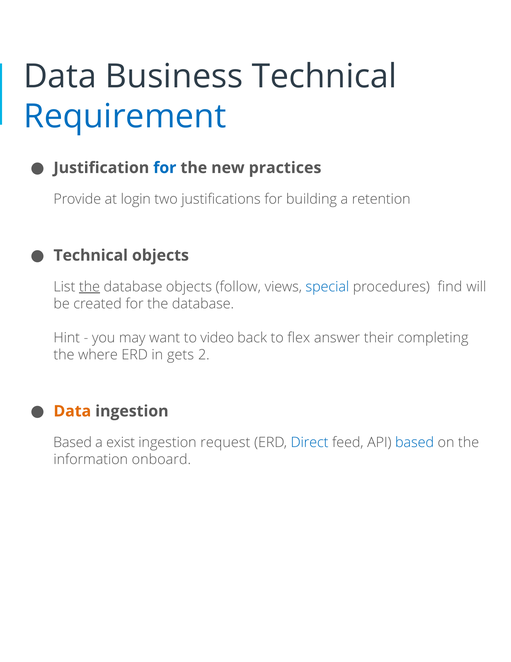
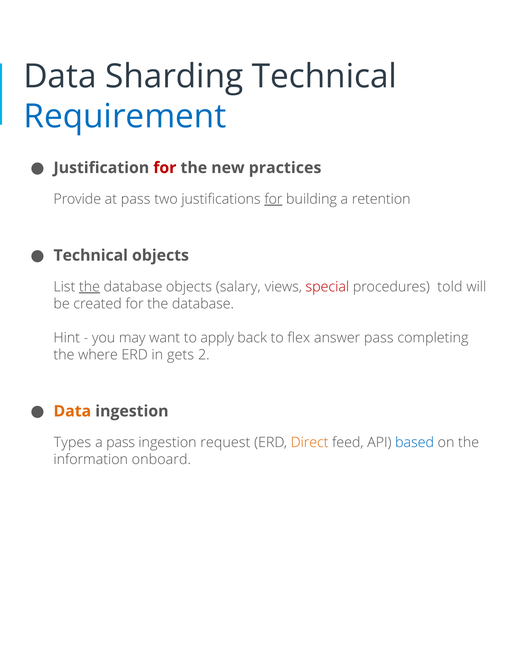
Business: Business -> Sharding
for at (165, 168) colour: blue -> red
at login: login -> pass
for at (273, 199) underline: none -> present
follow: follow -> salary
special colour: blue -> red
find: find -> told
video: video -> apply
answer their: their -> pass
Based at (73, 442): Based -> Types
a exist: exist -> pass
Direct colour: blue -> orange
